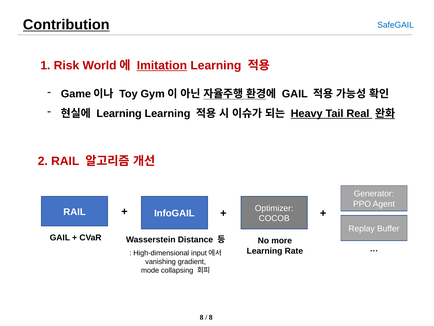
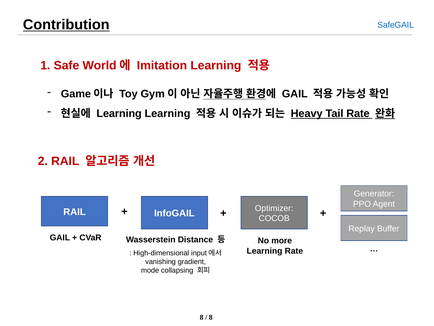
Risk: Risk -> Safe
Imitation underline: present -> none
Tail Real: Real -> Rate
